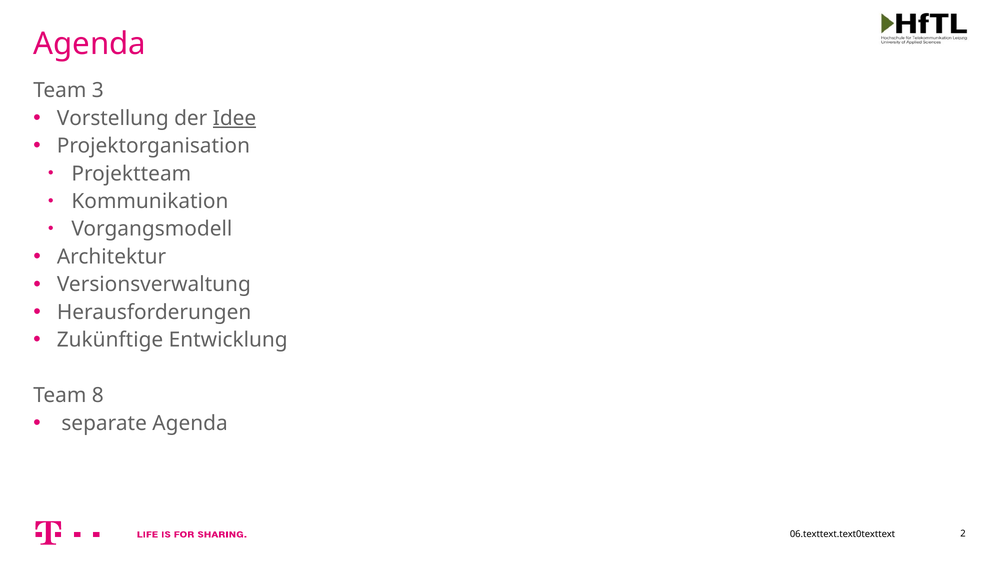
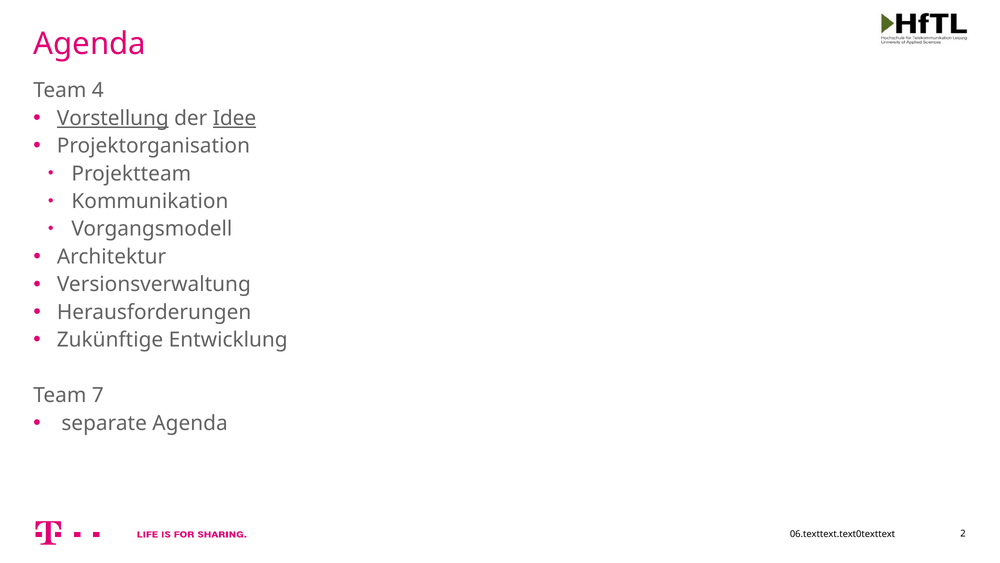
3: 3 -> 4
Vorstellung underline: none -> present
8: 8 -> 7
